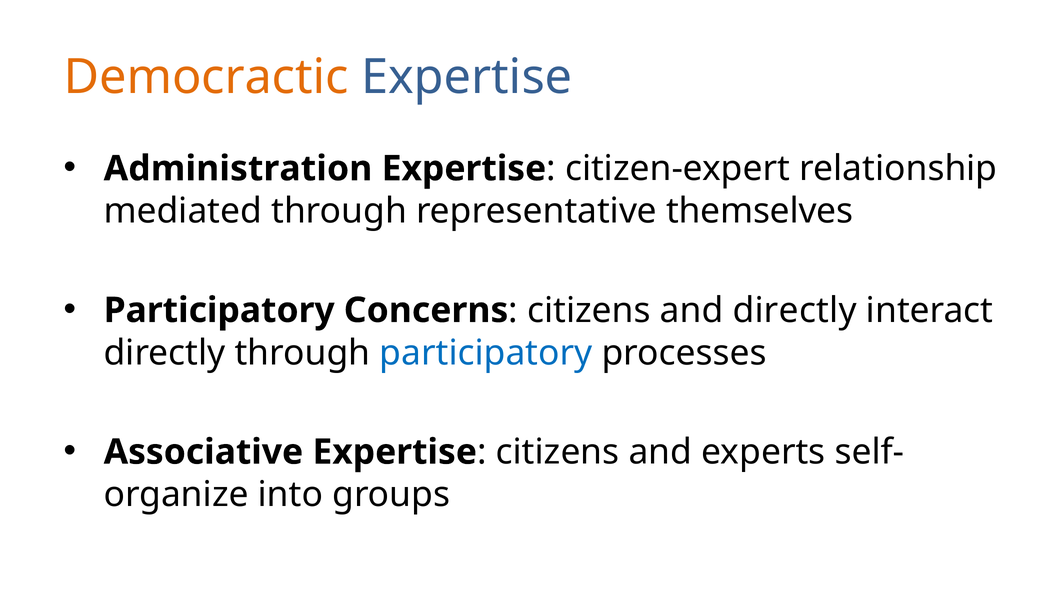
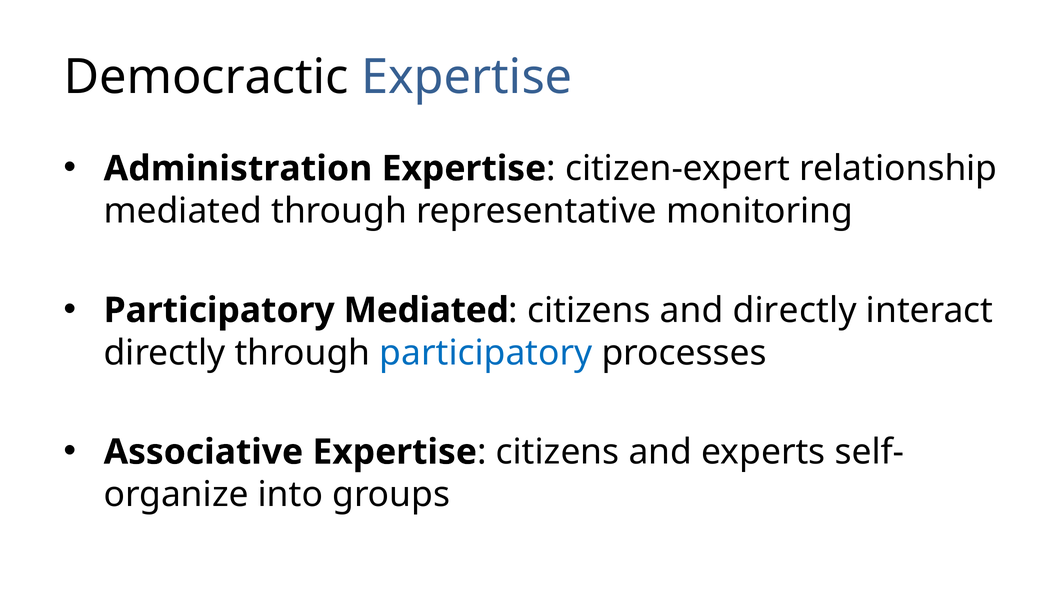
Democractic colour: orange -> black
themselves: themselves -> monitoring
Participatory Concerns: Concerns -> Mediated
